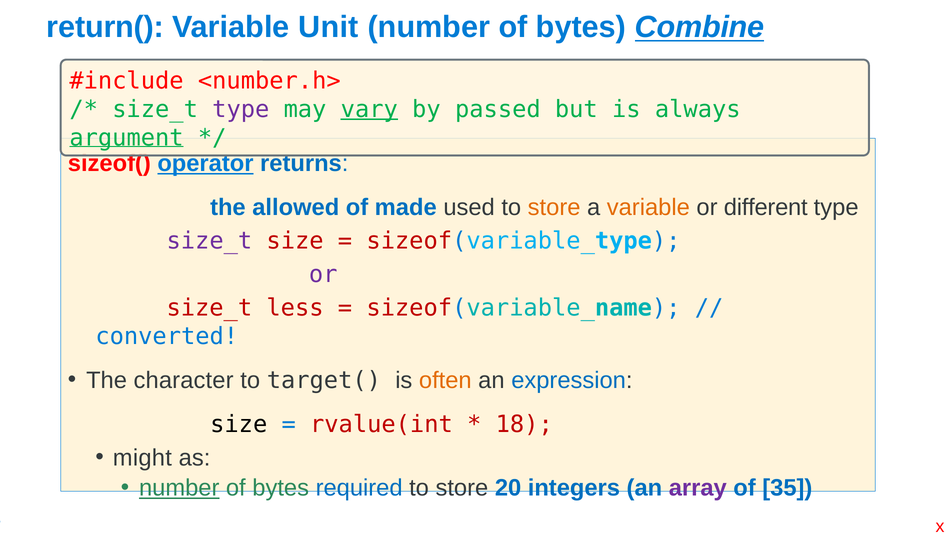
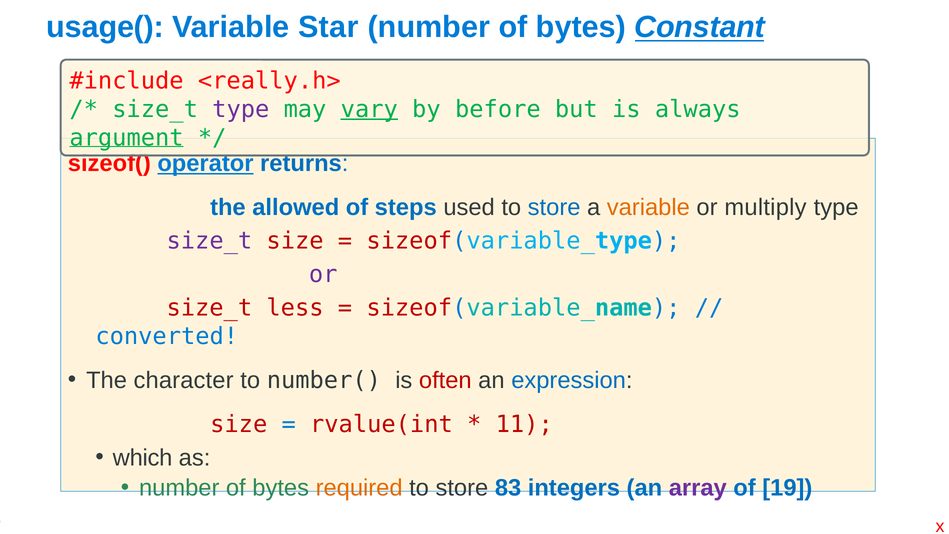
return(: return( -> usage(
Unit: Unit -> Star
Combine: Combine -> Constant
<number.h>: <number.h> -> <really.h>
passed: passed -> before
made: made -> steps
store at (554, 207) colour: orange -> blue
different: different -> multiply
target(: target( -> number(
often colour: orange -> red
size at (239, 424) colour: black -> red
18: 18 -> 11
might: might -> which
number at (179, 488) underline: present -> none
required colour: blue -> orange
20: 20 -> 83
35: 35 -> 19
